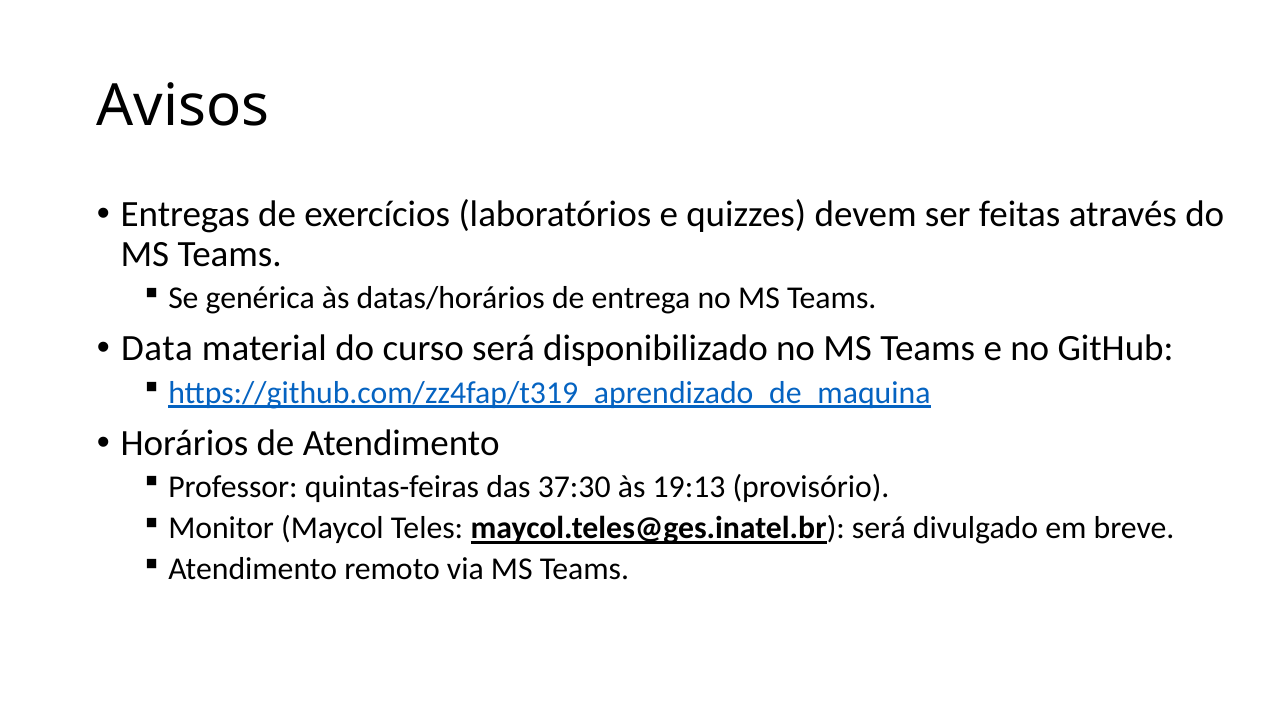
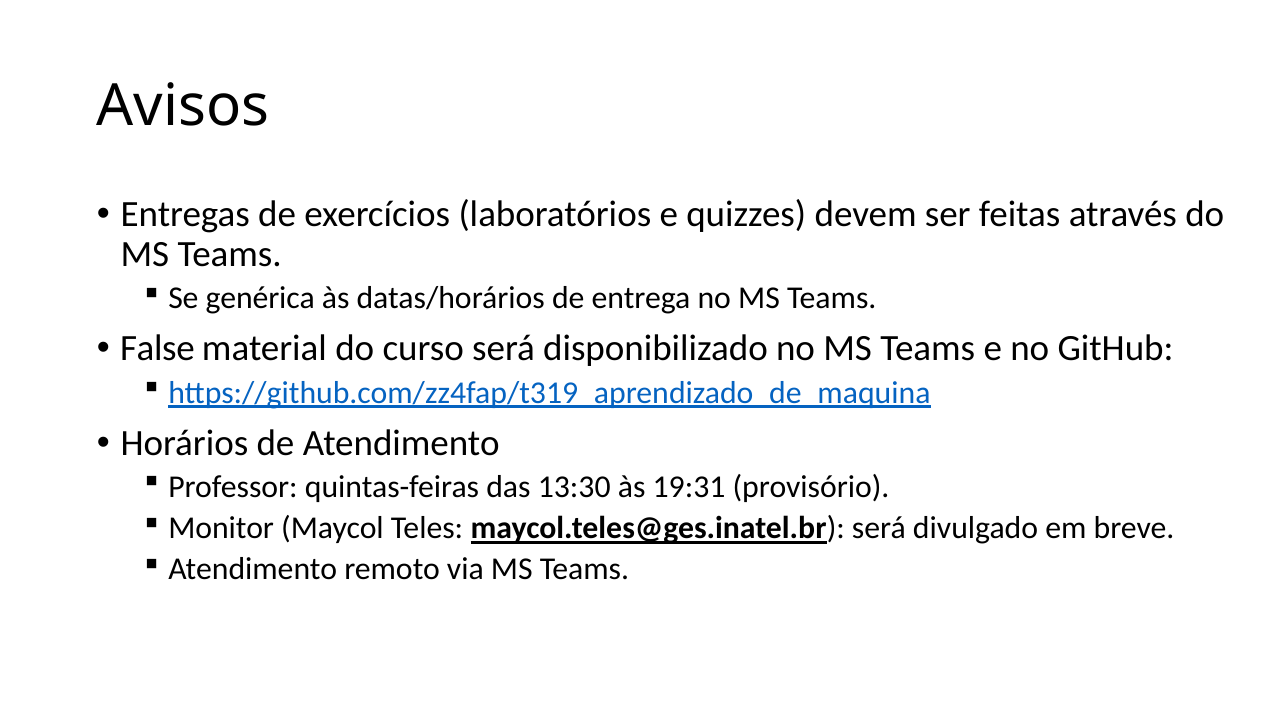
Data: Data -> False
37:30: 37:30 -> 13:30
19:13: 19:13 -> 19:31
